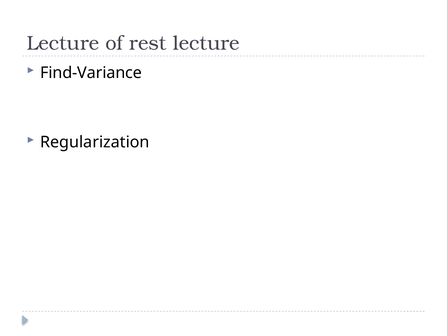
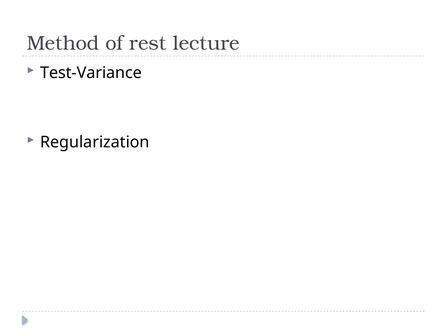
Lecture at (63, 43): Lecture -> Method
Find-Variance: Find-Variance -> Test-Variance
